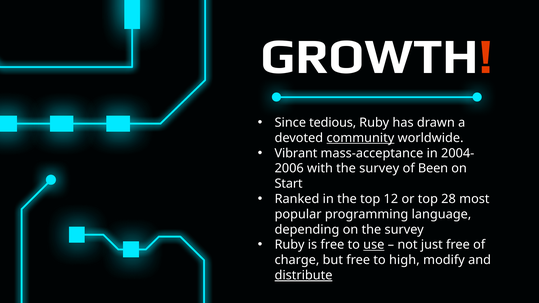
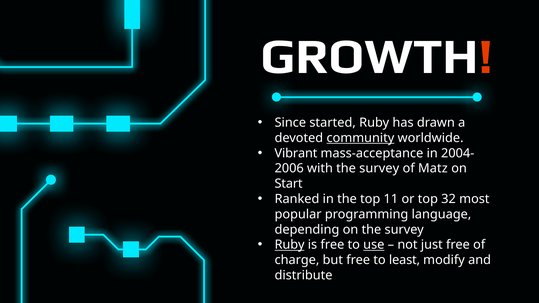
tedious: tedious -> started
Been: Been -> Matz
12: 12 -> 11
28: 28 -> 32
Ruby at (290, 245) underline: none -> present
high: high -> least
distribute underline: present -> none
